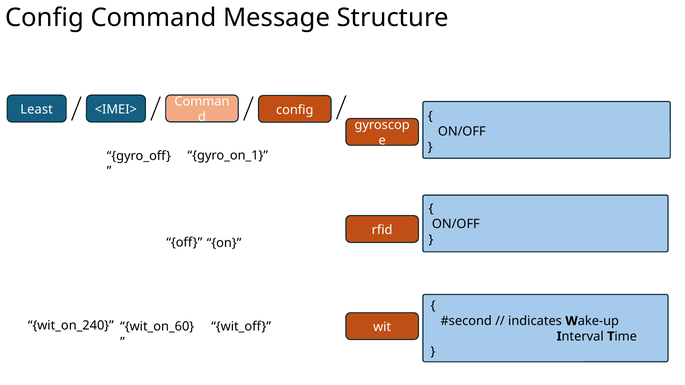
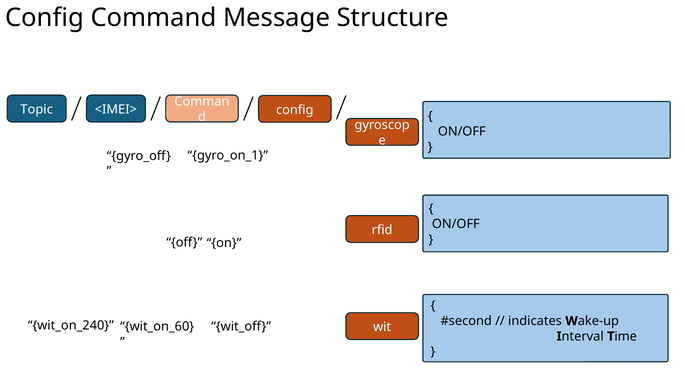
Least: Least -> Topic
